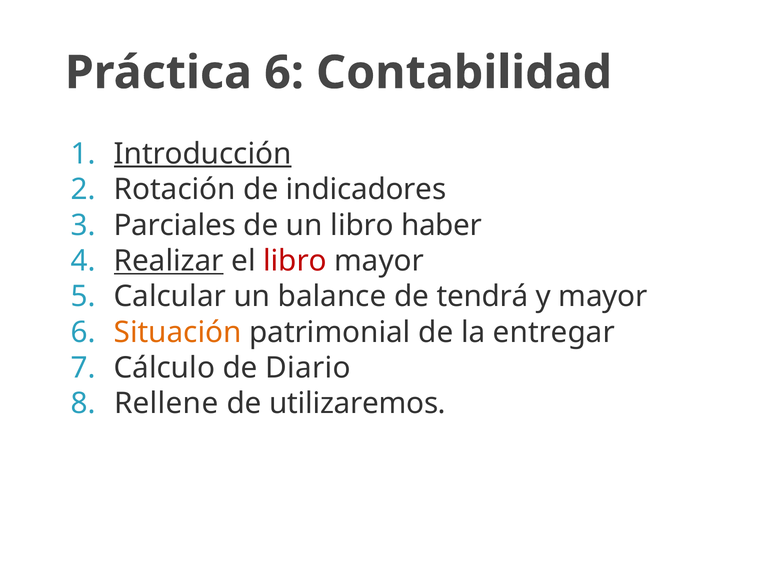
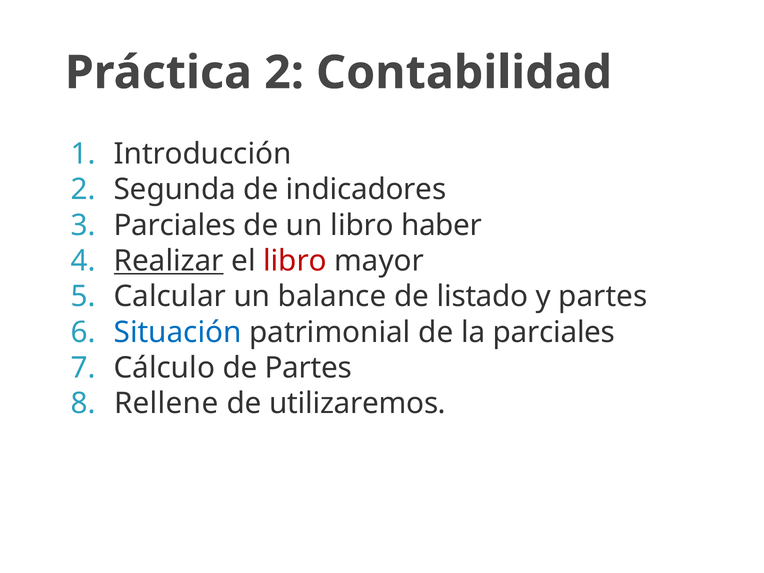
Práctica 6: 6 -> 2
Introducción underline: present -> none
Rotación: Rotación -> Segunda
tendrá: tendrá -> listado
y mayor: mayor -> partes
Situación colour: orange -> blue
la entregar: entregar -> parciales
de Diario: Diario -> Partes
